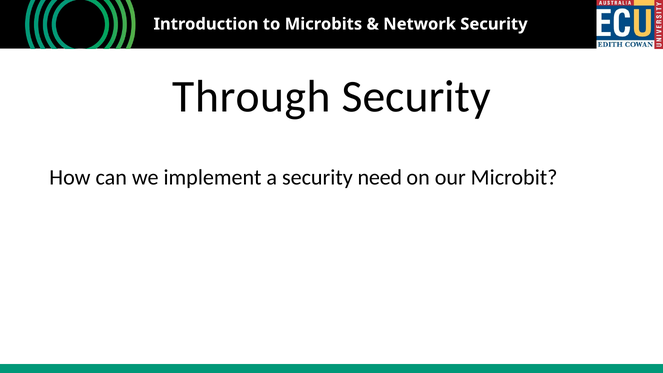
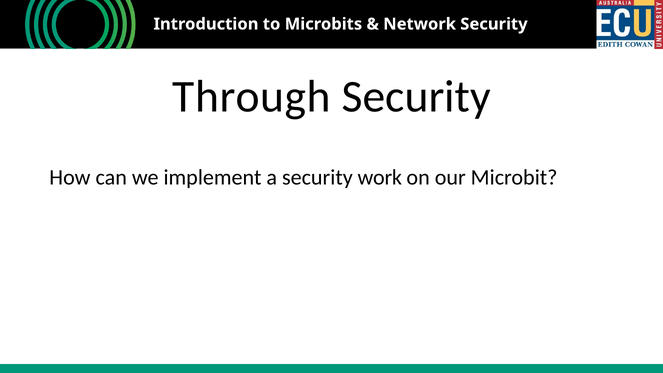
need: need -> work
